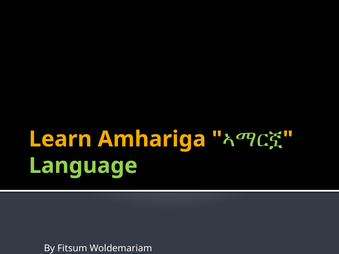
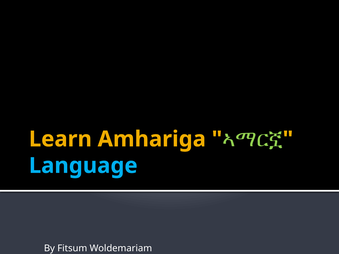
Language colour: light green -> light blue
